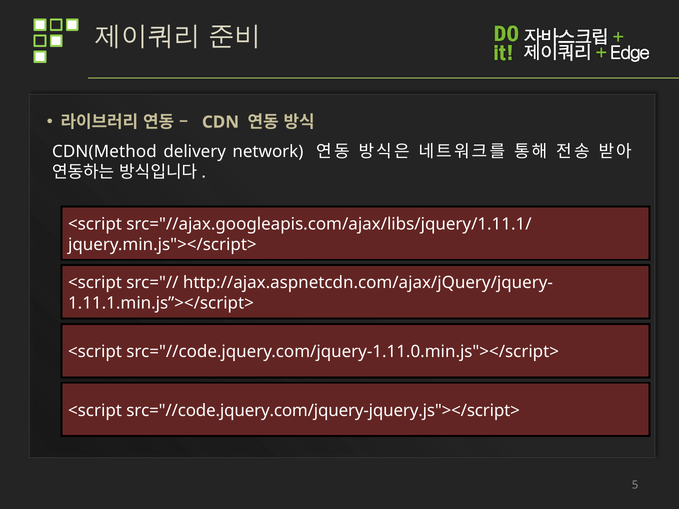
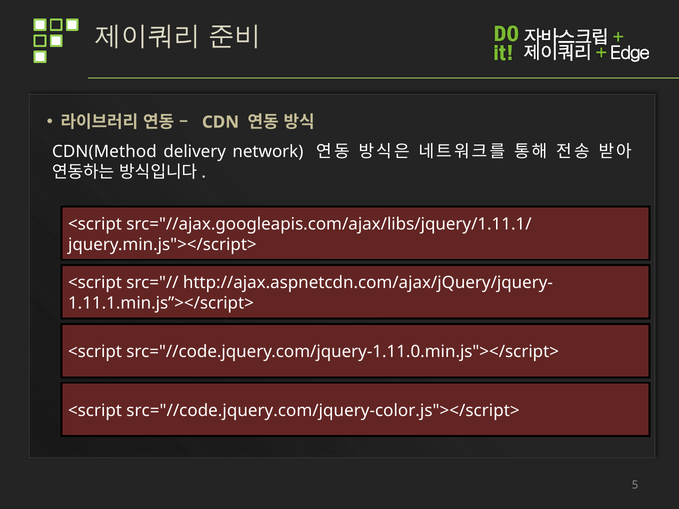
src="//code.jquery.com/jquery-jquery.js"></script>: src="//code.jquery.com/jquery-jquery.js"></script> -> src="//code.jquery.com/jquery-color.js"></script>
